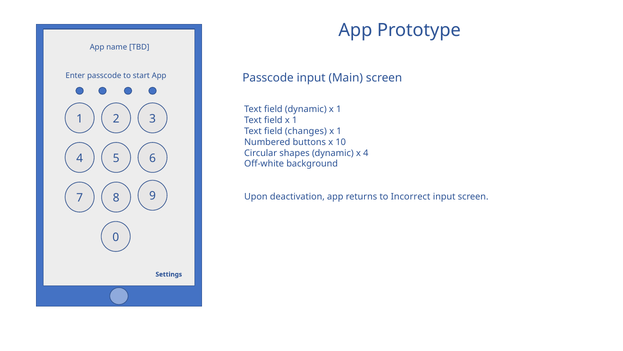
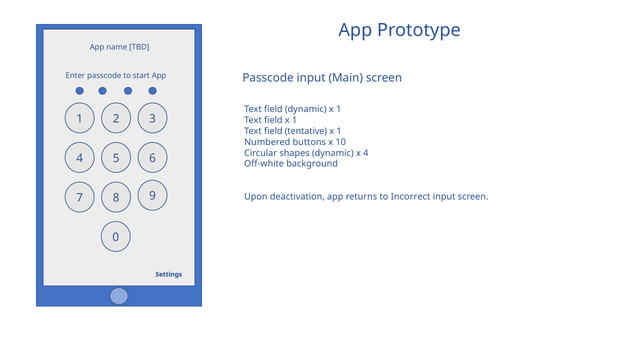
changes: changes -> tentative
